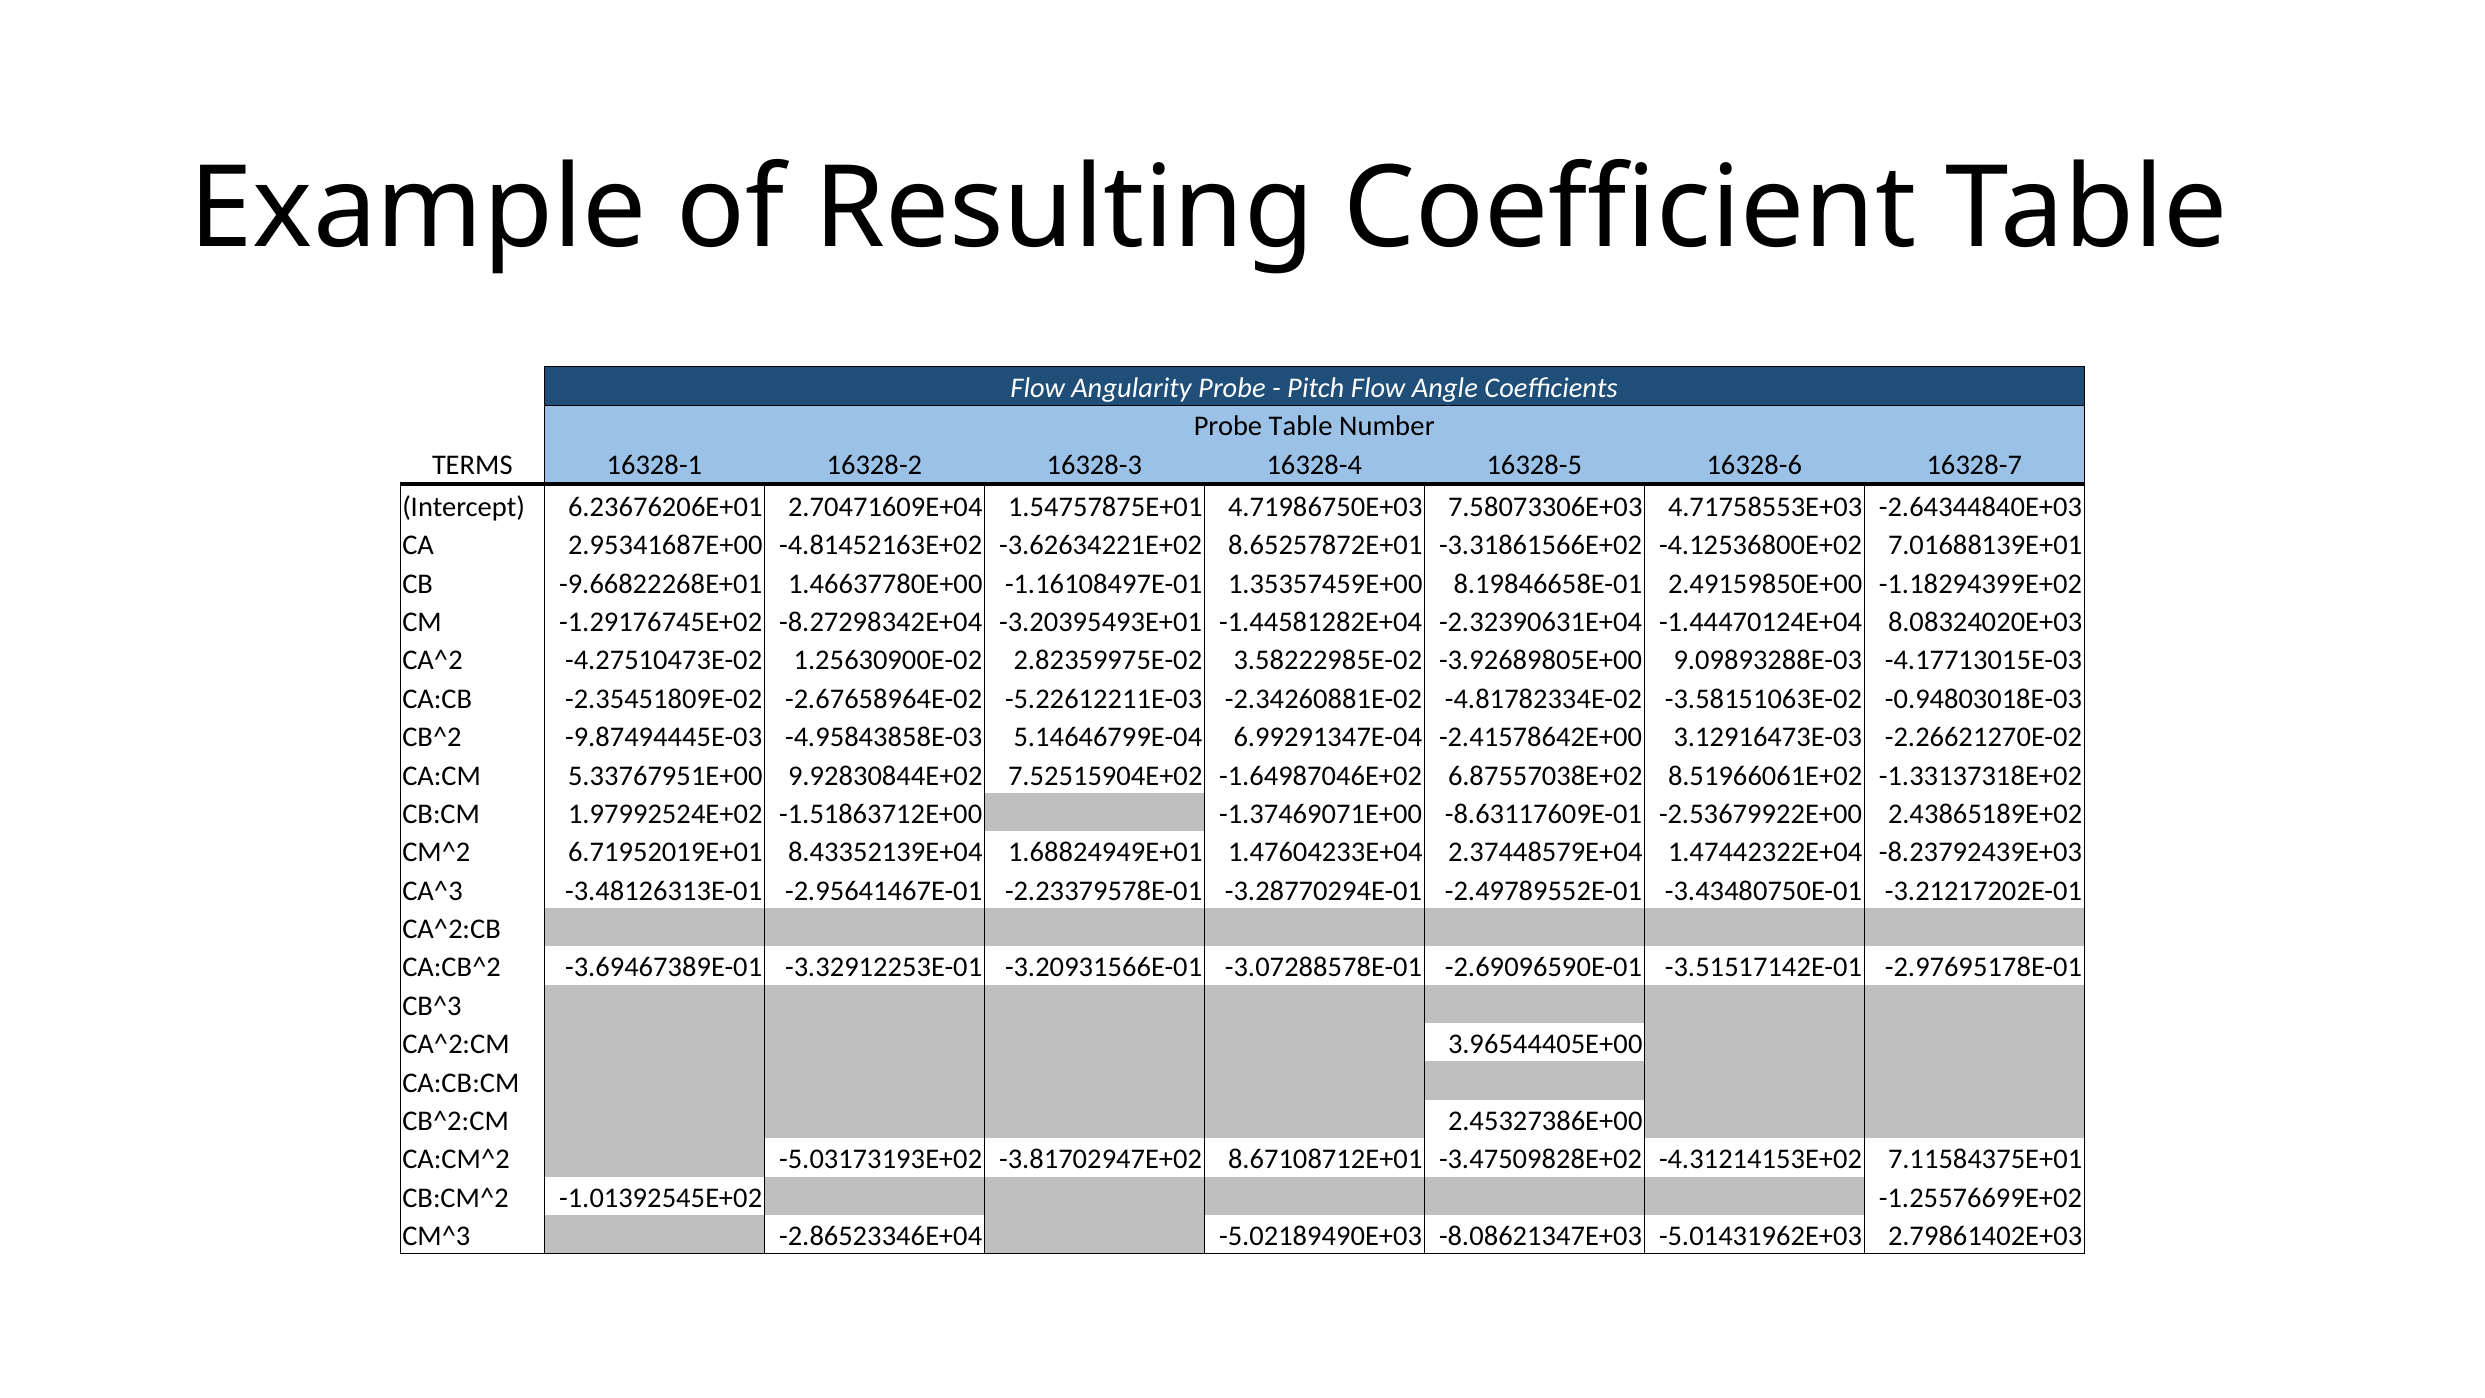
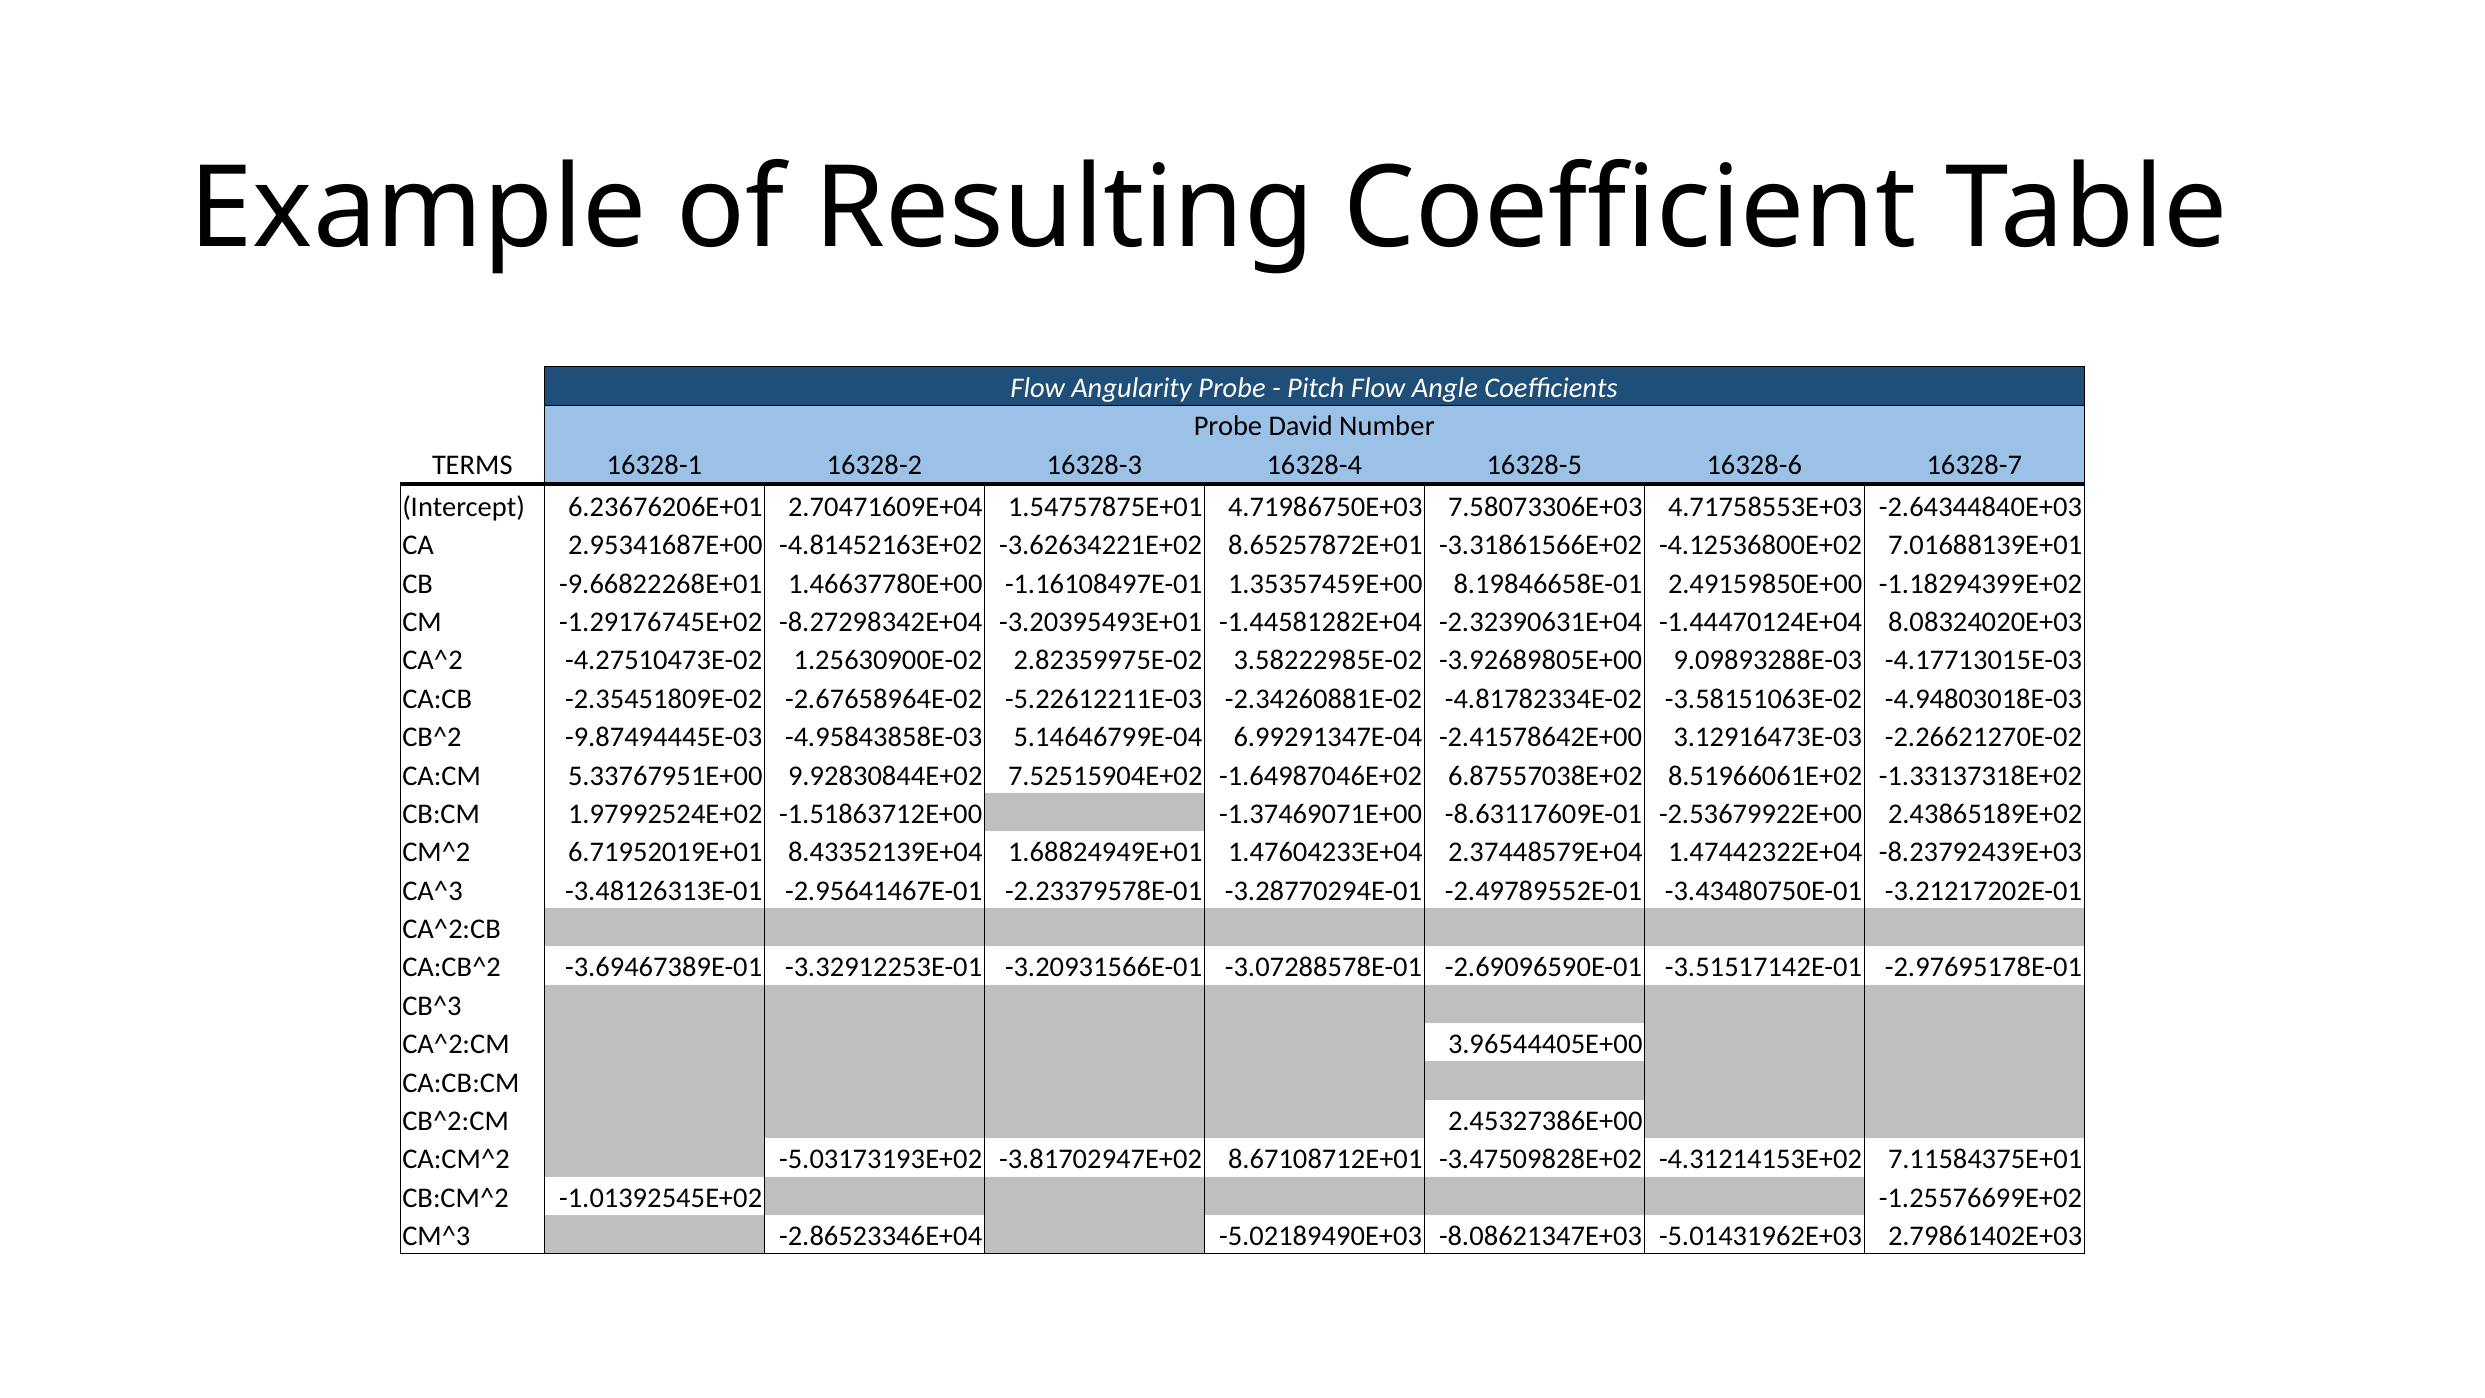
Probe Table: Table -> David
-0.94803018E-03: -0.94803018E-03 -> -4.94803018E-03
